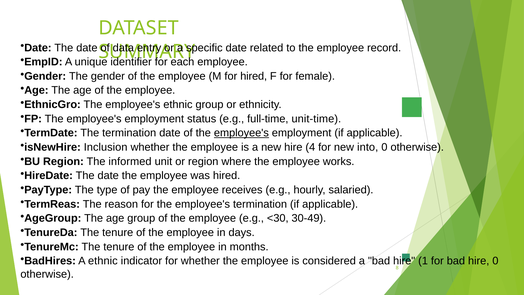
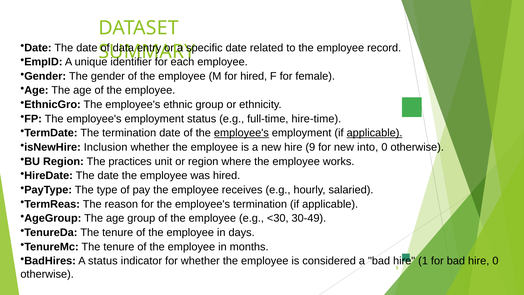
unit-time: unit-time -> hire-time
applicable at (375, 133) underline: none -> present
4: 4 -> 9
informed: informed -> practices
A ethnic: ethnic -> status
